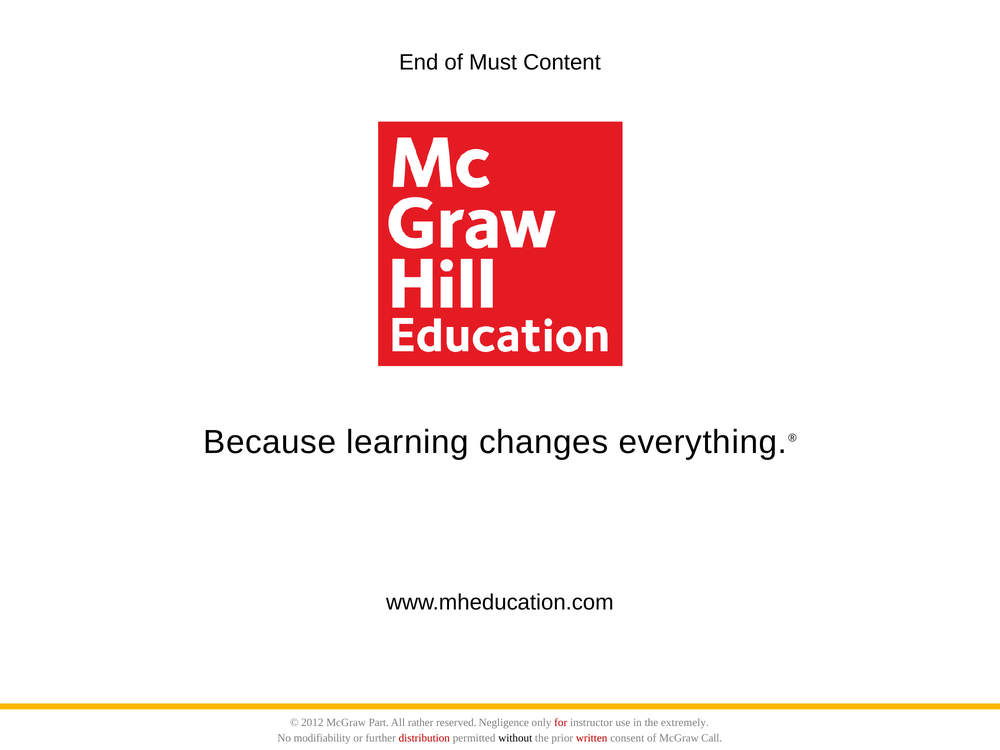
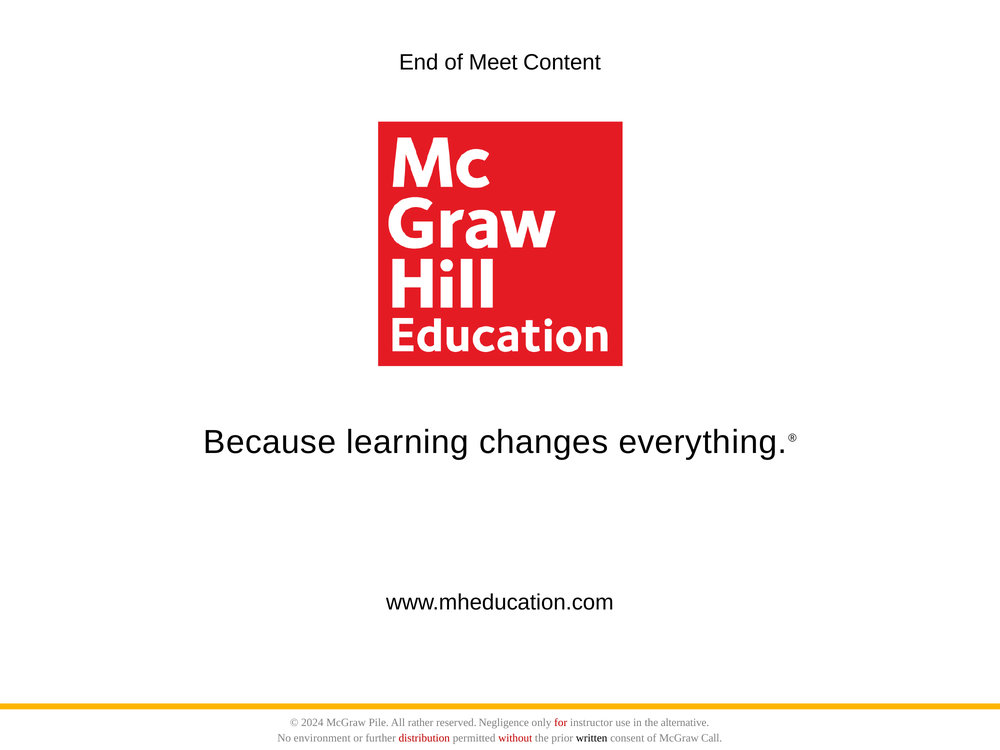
Must: Must -> Meet
2012: 2012 -> 2024
Part: Part -> Pile
extremely: extremely -> alternative
modifiability: modifiability -> environment
without colour: black -> red
written colour: red -> black
